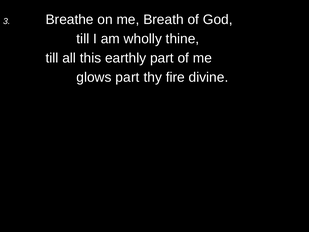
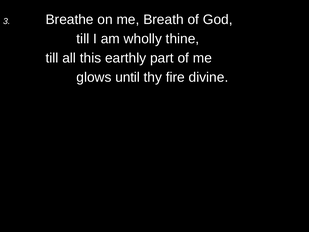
glows part: part -> until
